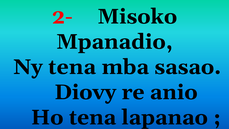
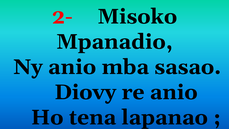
Ny tena: tena -> anio
